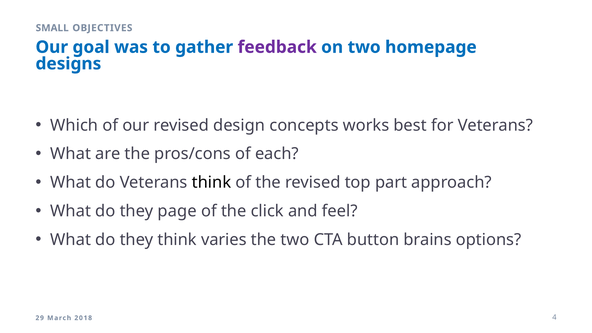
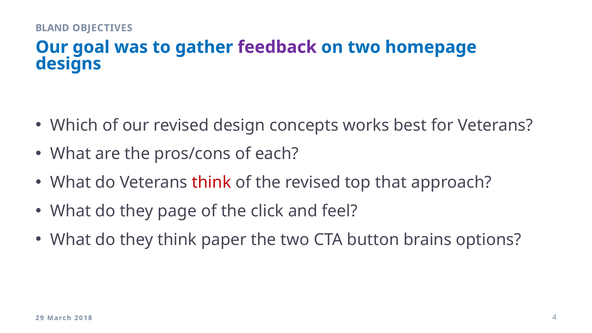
SMALL: SMALL -> BLAND
think at (211, 183) colour: black -> red
part: part -> that
varies: varies -> paper
